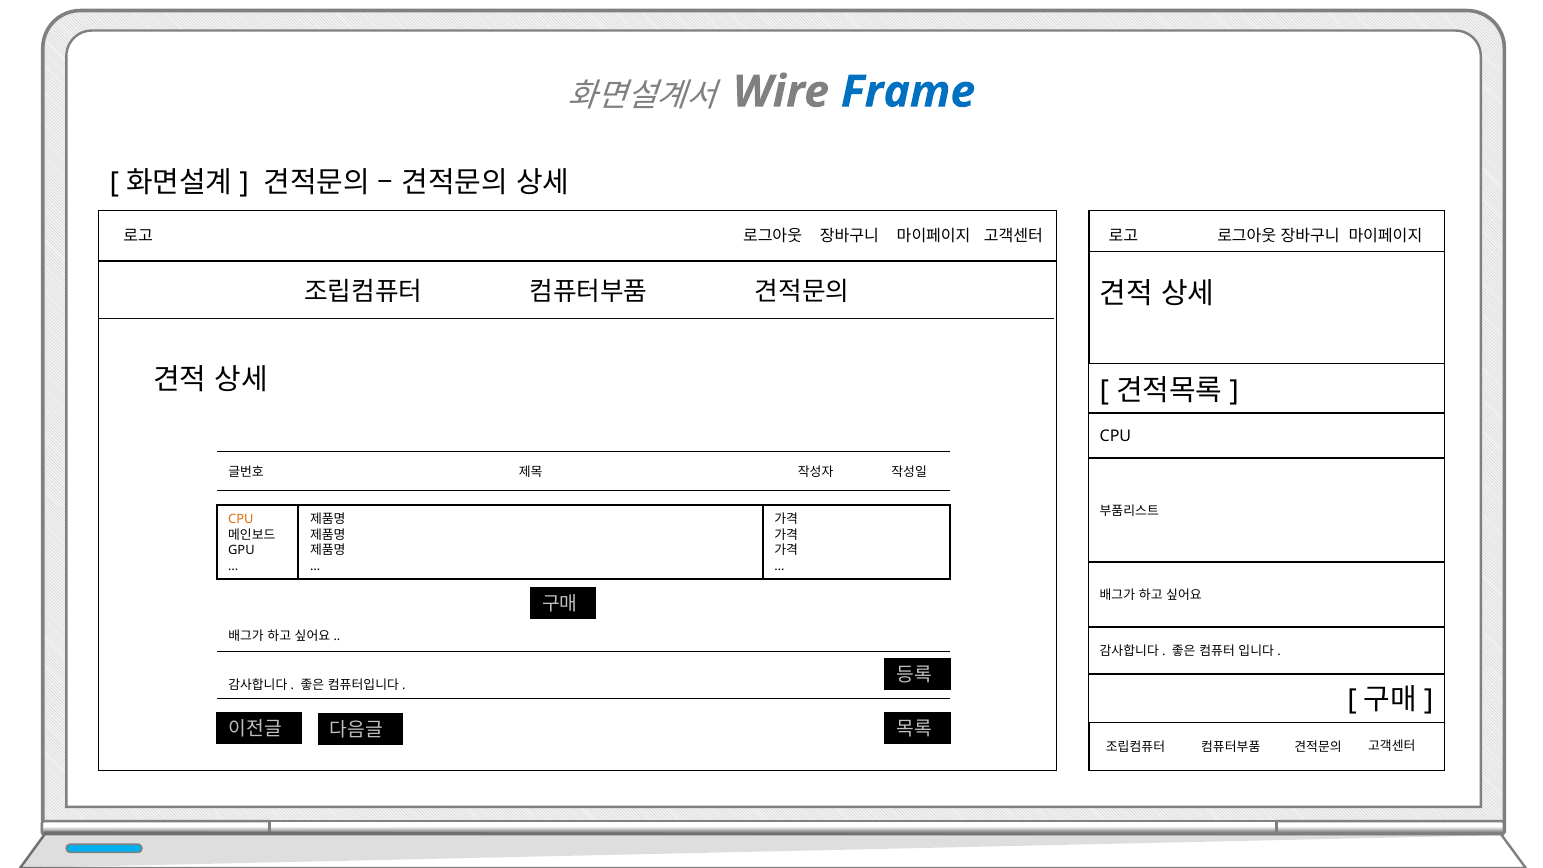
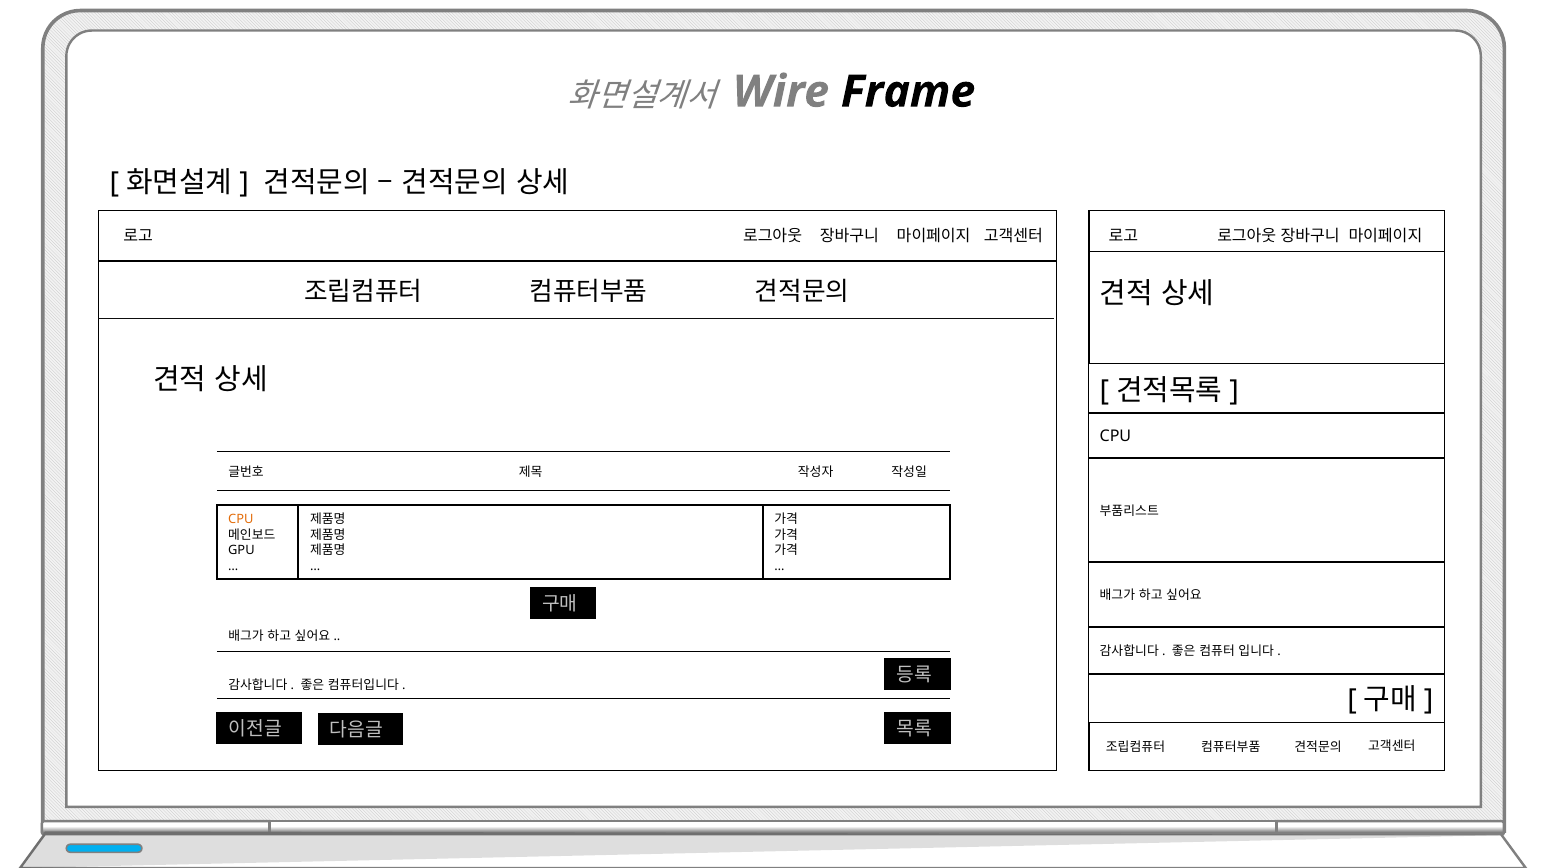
Frame colour: blue -> black
